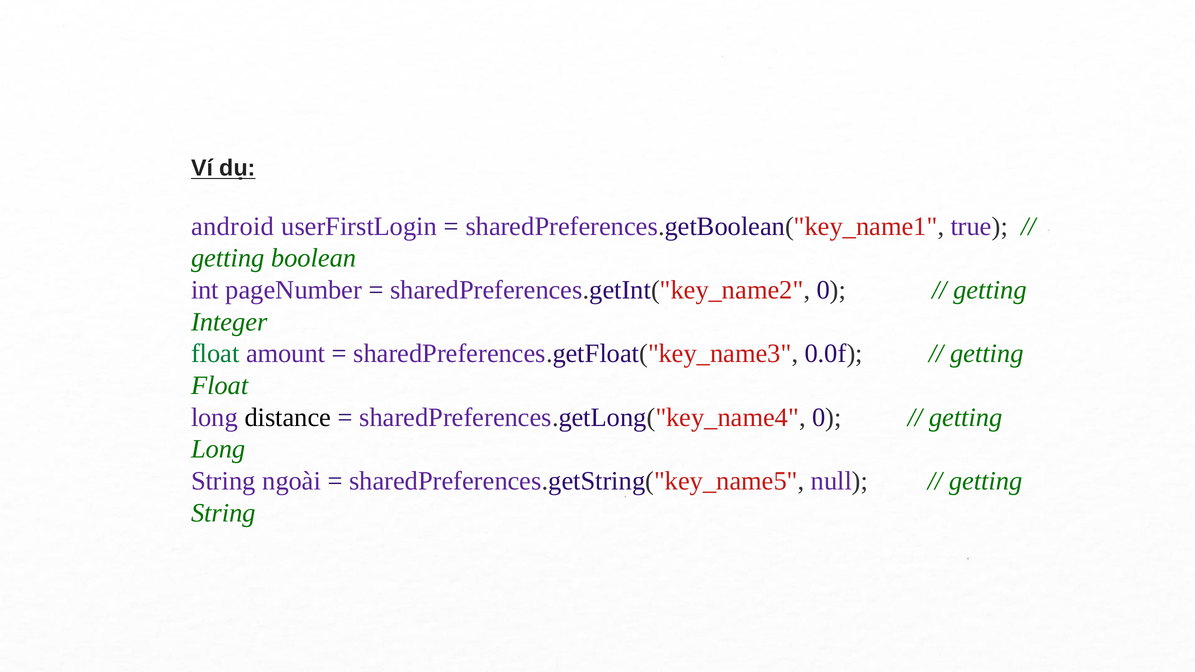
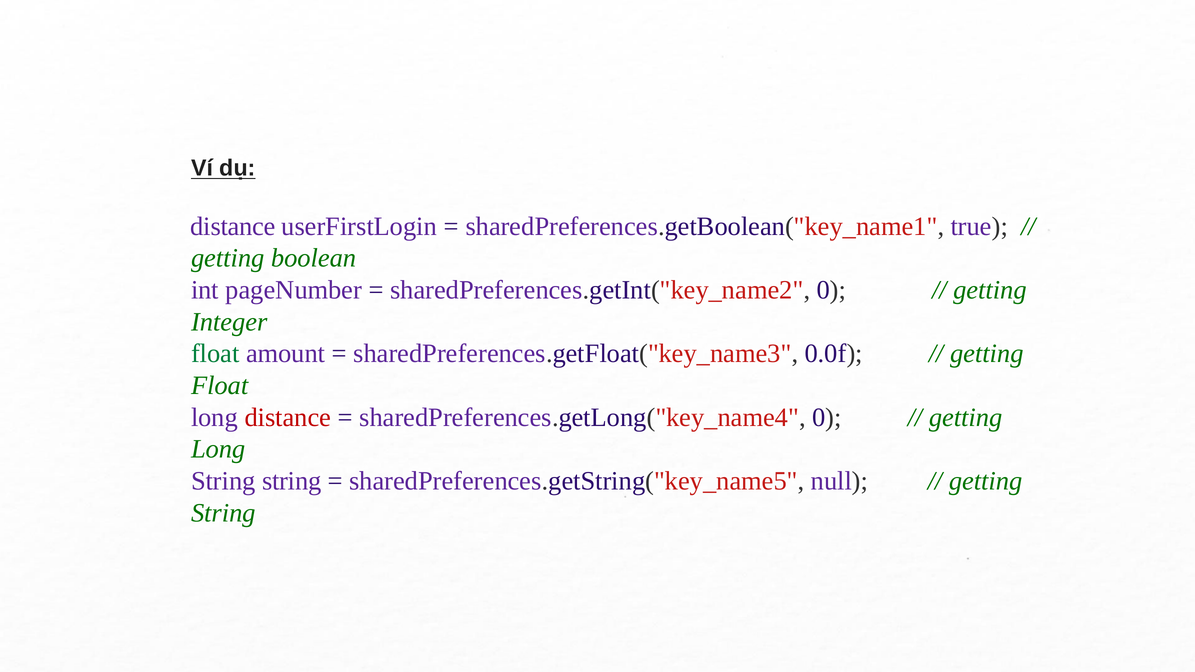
android at (233, 226): android -> distance
distance at (288, 417) colour: black -> red
String ngoài: ngoài -> string
